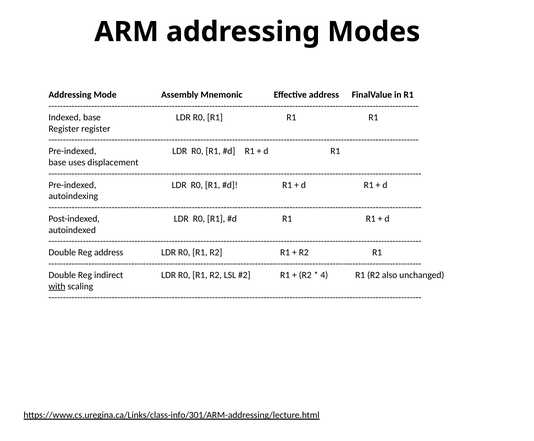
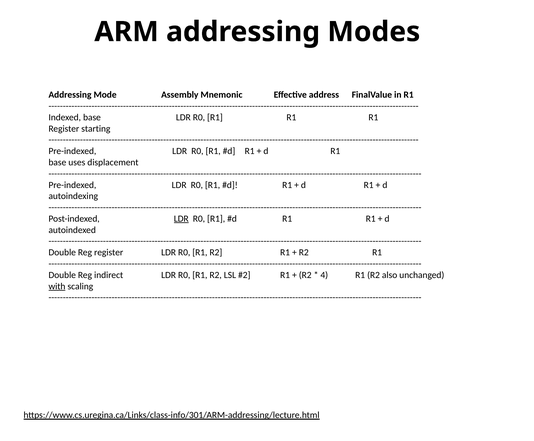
Register register: register -> starting
LDR at (181, 219) underline: none -> present
Reg address: address -> register
